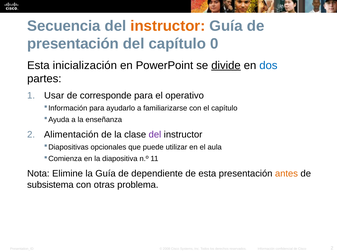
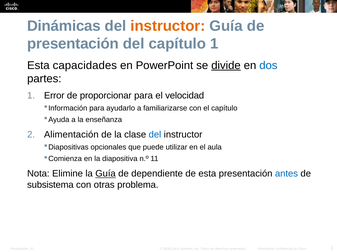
Secuencia: Secuencia -> Dinámicas
capítulo 0: 0 -> 1
inicialización: inicialización -> capacidades
Usar: Usar -> Error
corresponde: corresponde -> proporcionar
operativo: operativo -> velocidad
del at (155, 135) colour: purple -> blue
Guía at (106, 174) underline: none -> present
antes colour: orange -> blue
